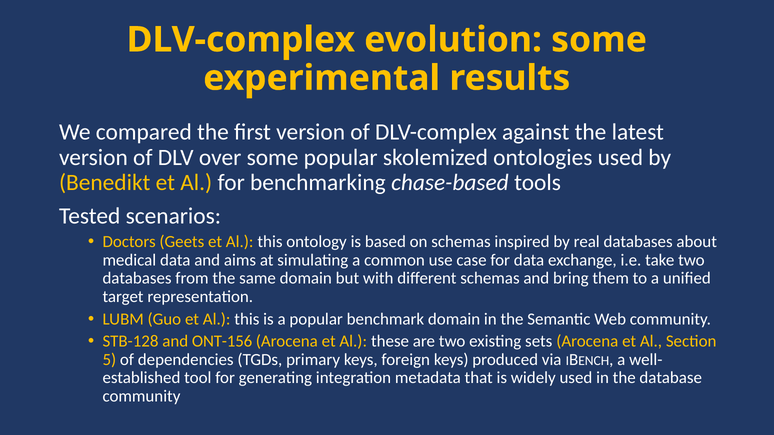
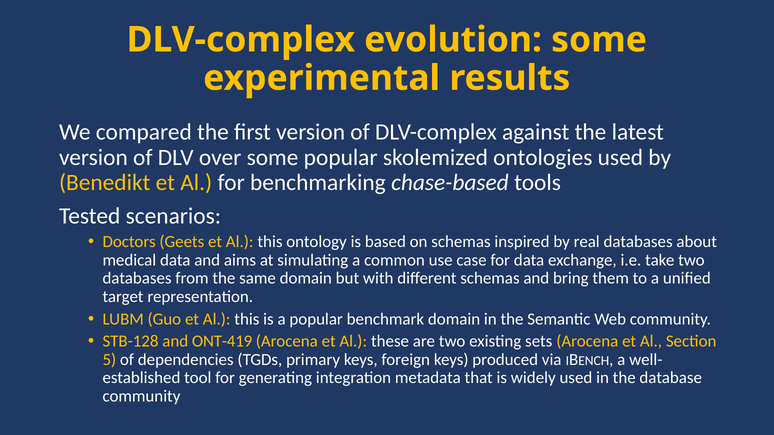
ONT-156: ONT-156 -> ONT-419
